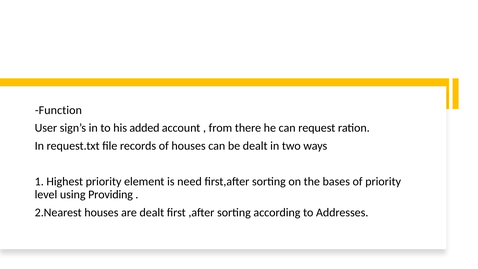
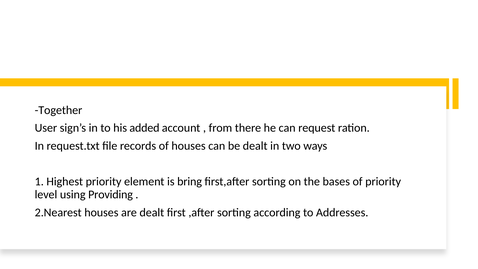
Function: Function -> Together
need: need -> bring
